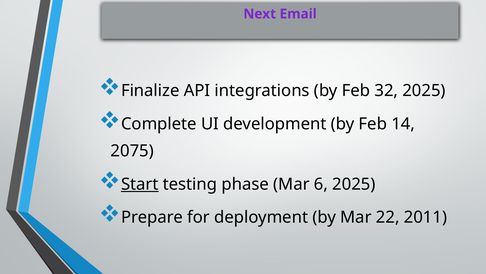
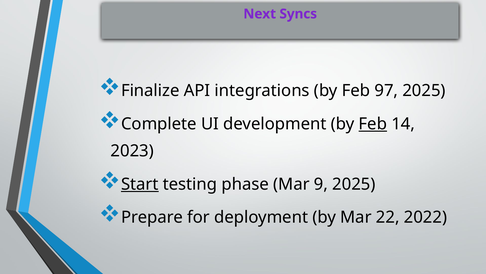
Email: Email -> Syncs
32: 32 -> 97
Feb at (373, 124) underline: none -> present
2075: 2075 -> 2023
6: 6 -> 9
2011: 2011 -> 2022
